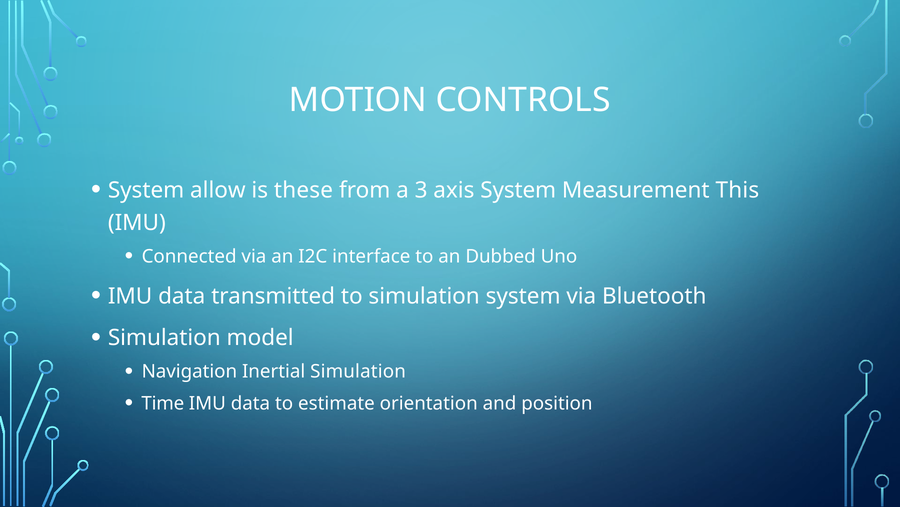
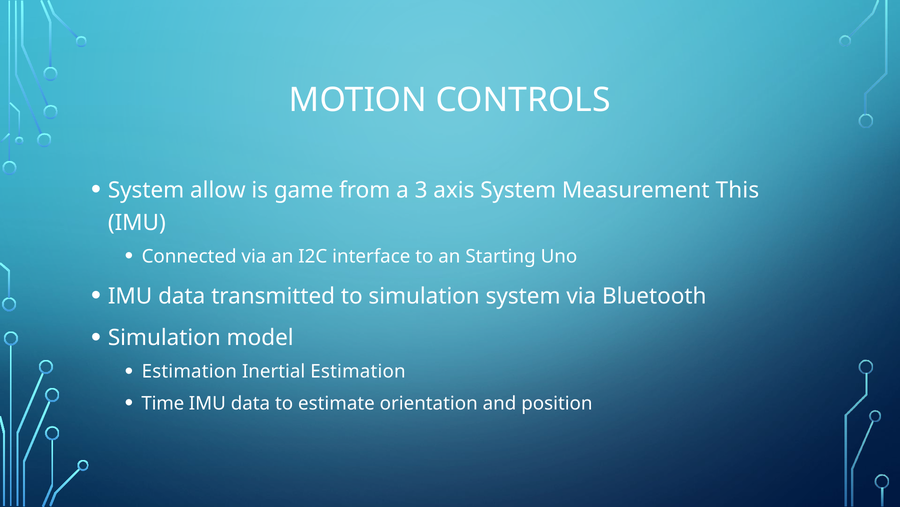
these: these -> game
Dubbed: Dubbed -> Starting
Navigation at (189, 371): Navigation -> Estimation
Inertial Simulation: Simulation -> Estimation
